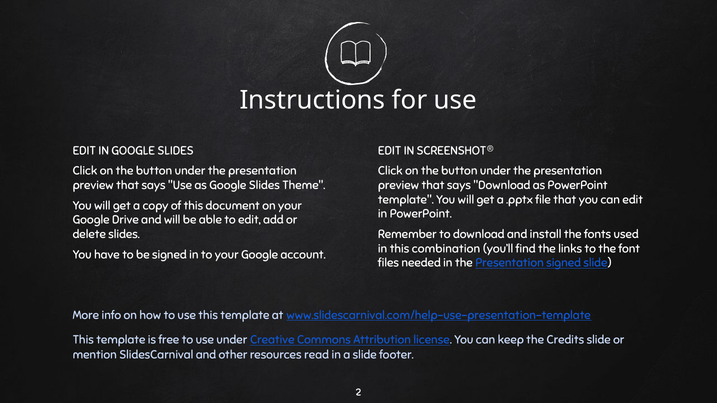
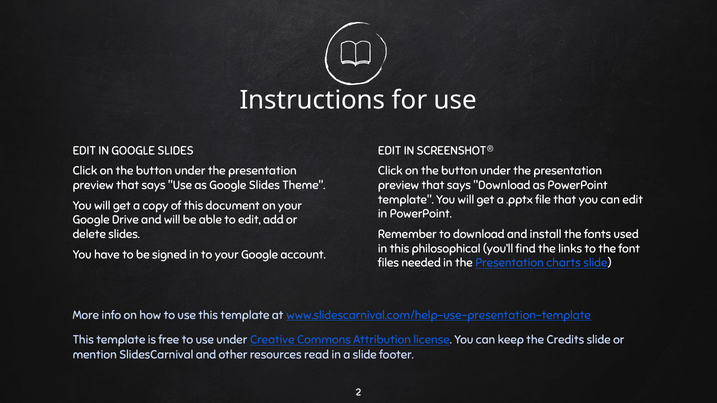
combination: combination -> philosophical
Presentation signed: signed -> charts
